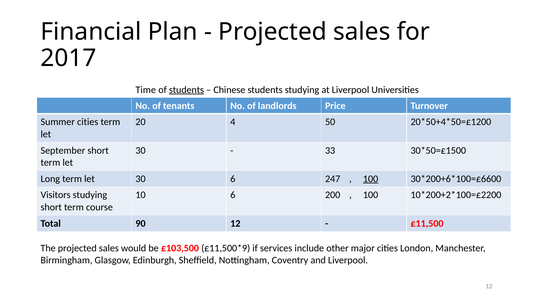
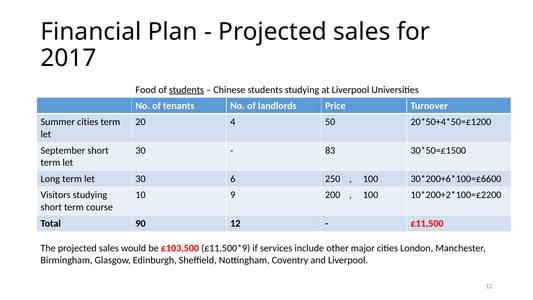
Time: Time -> Food
33: 33 -> 83
247: 247 -> 250
100 at (371, 179) underline: present -> none
10 6: 6 -> 9
